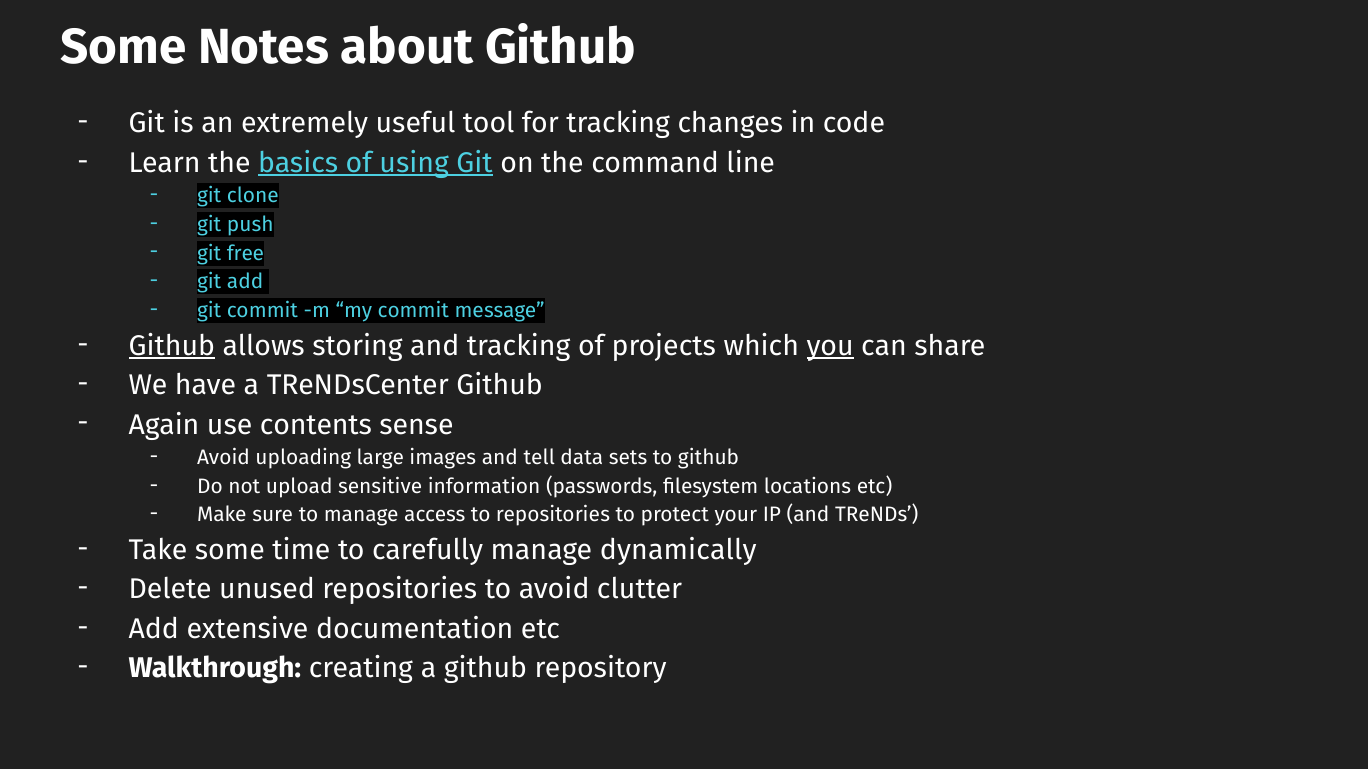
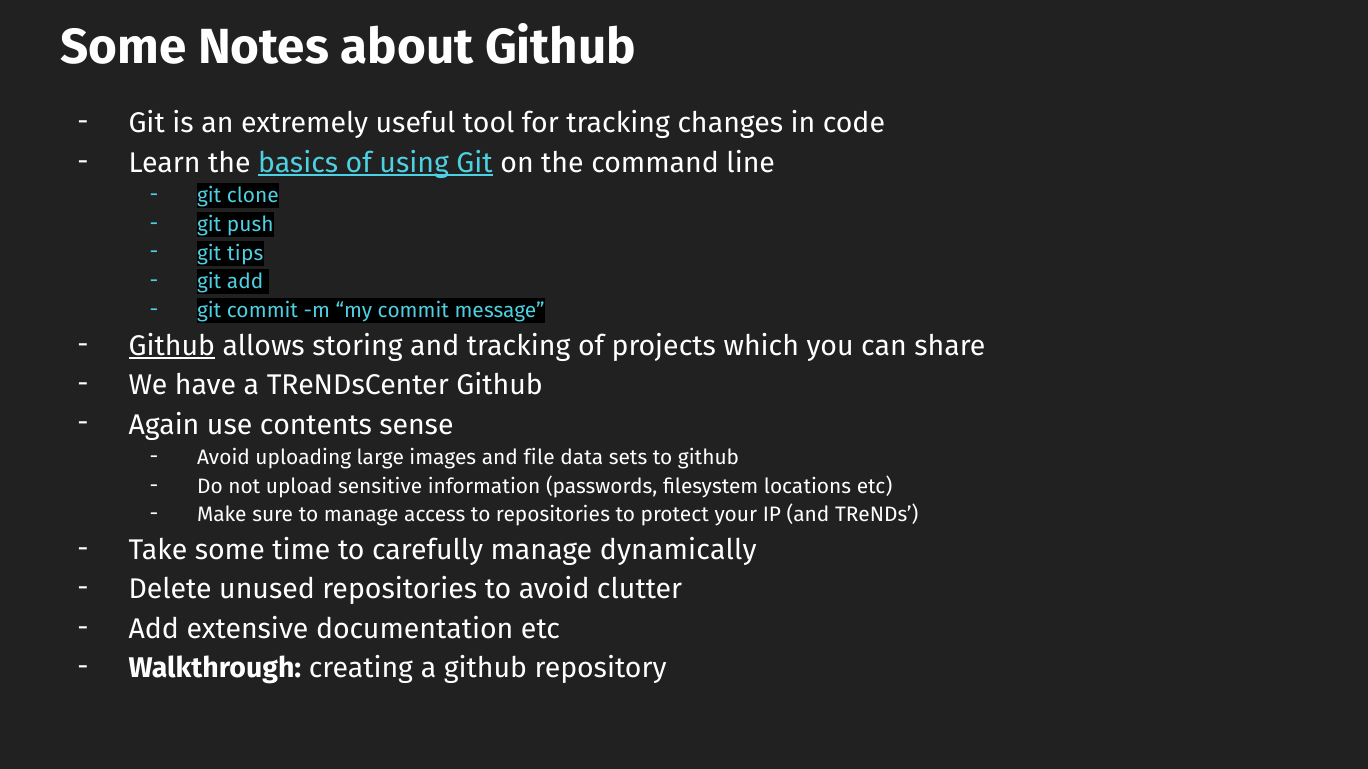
free: free -> tips
you underline: present -> none
tell: tell -> file
